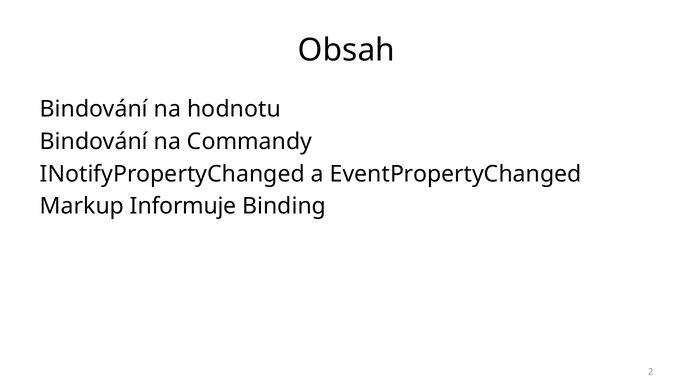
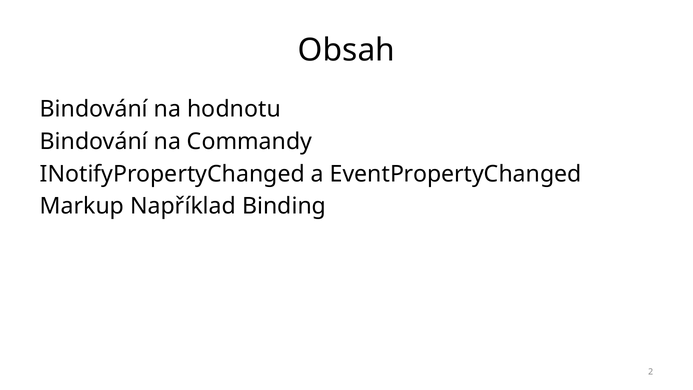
Informuje: Informuje -> Například
